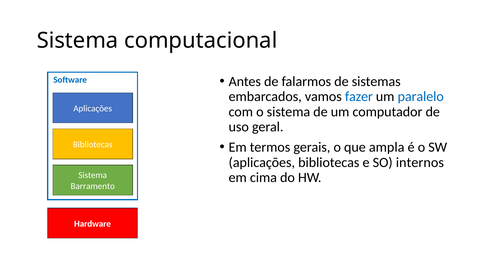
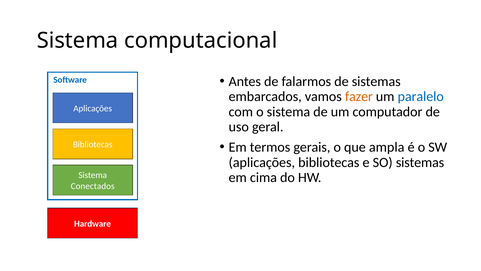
fazer colour: blue -> orange
SO internos: internos -> sistemas
Barramento: Barramento -> Conectados
